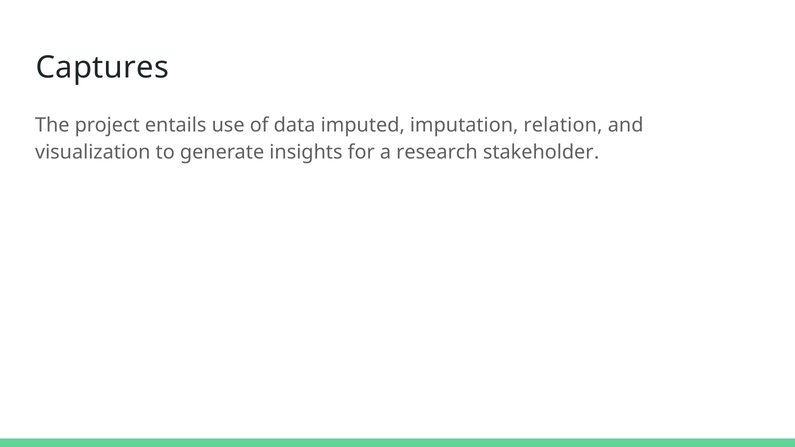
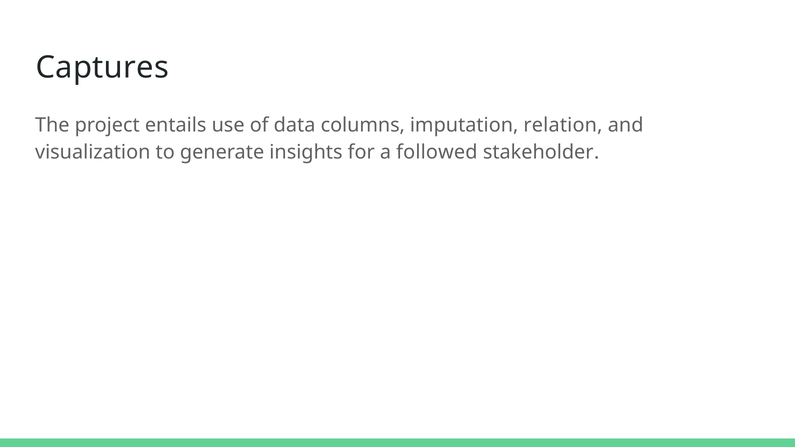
imputed: imputed -> columns
research: research -> followed
